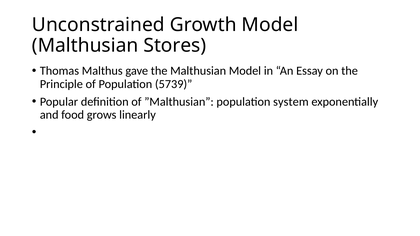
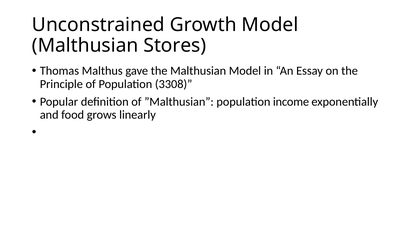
5739: 5739 -> 3308
system: system -> income
